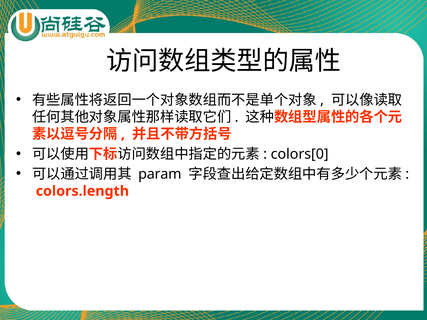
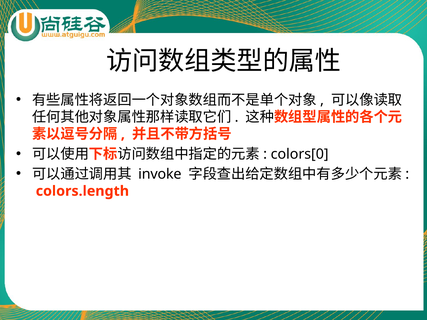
param: param -> invoke
